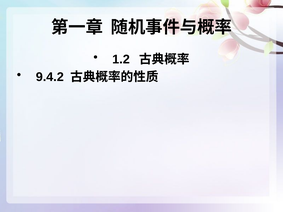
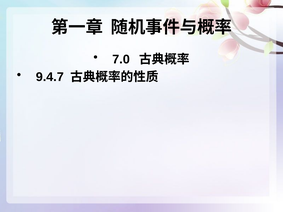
1.2: 1.2 -> 7.0
9.4.2: 9.4.2 -> 9.4.7
